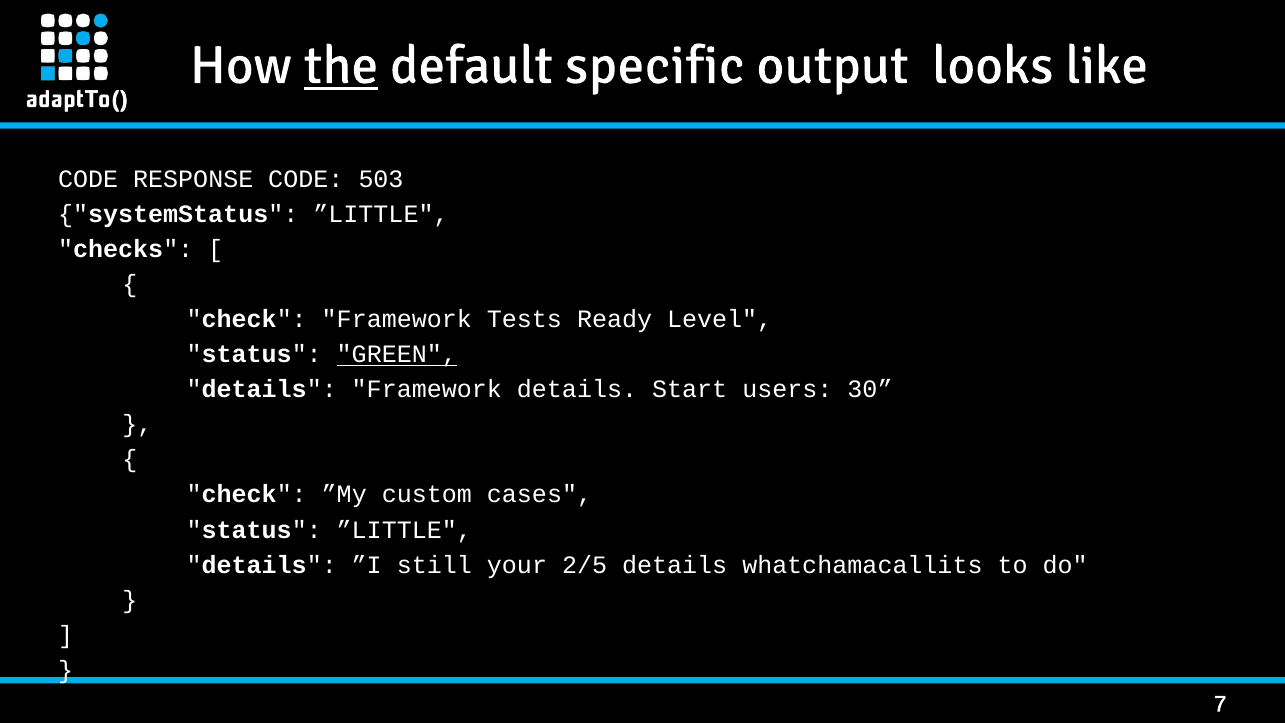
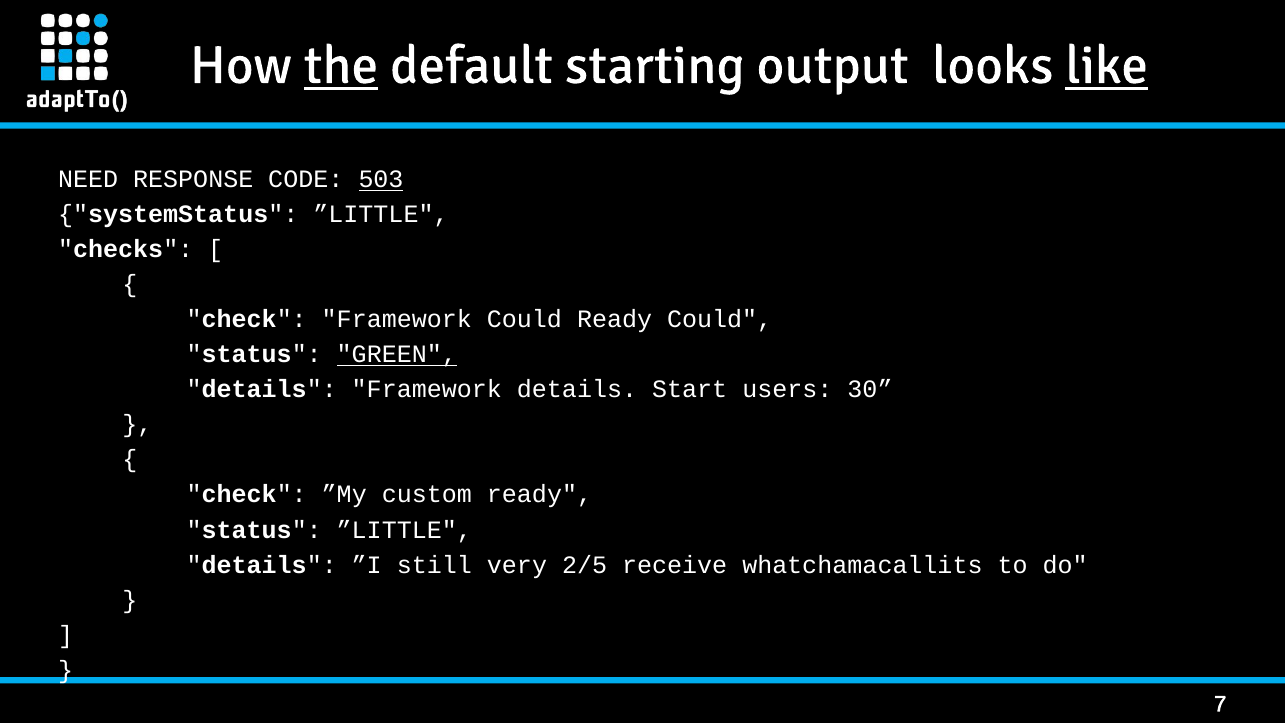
specific: specific -> starting
like underline: none -> present
CODE at (88, 180): CODE -> NEED
503 underline: none -> present
Framework Tests: Tests -> Could
Ready Level: Level -> Could
custom cases: cases -> ready
your: your -> very
2/5 details: details -> receive
